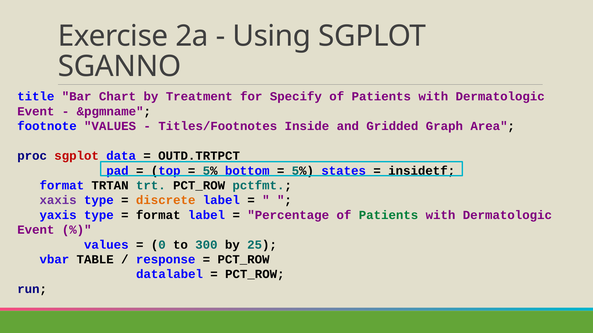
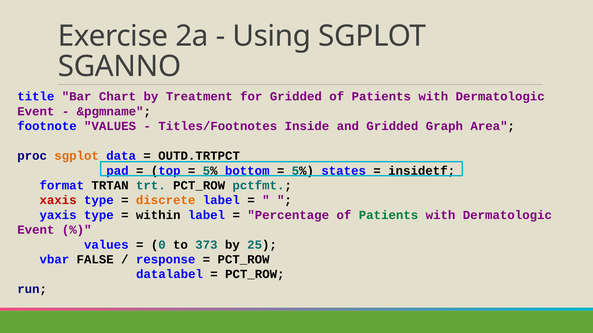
for Specify: Specify -> Gridded
sgplot at (77, 156) colour: red -> orange
xaxis colour: purple -> red
format at (158, 215): format -> within
300: 300 -> 373
TABLE: TABLE -> FALSE
